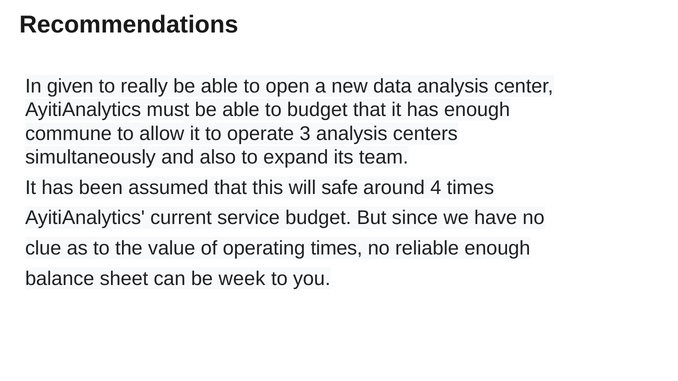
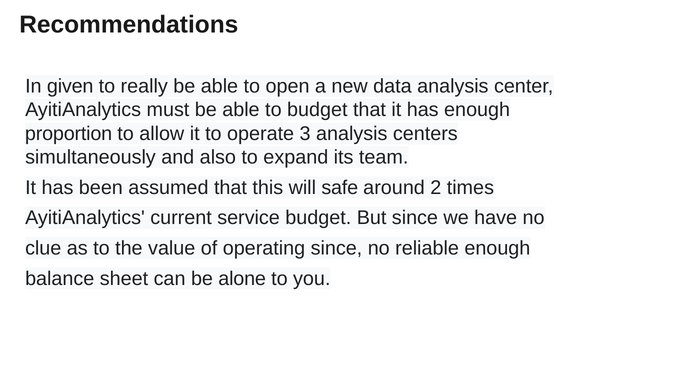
commune: commune -> proportion
4: 4 -> 2
operating times: times -> since
week: week -> alone
